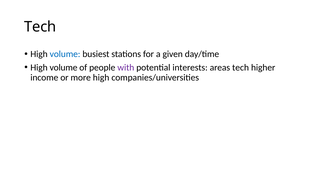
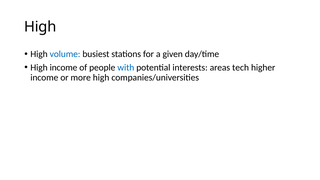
Tech at (40, 27): Tech -> High
volume at (64, 68): volume -> income
with colour: purple -> blue
